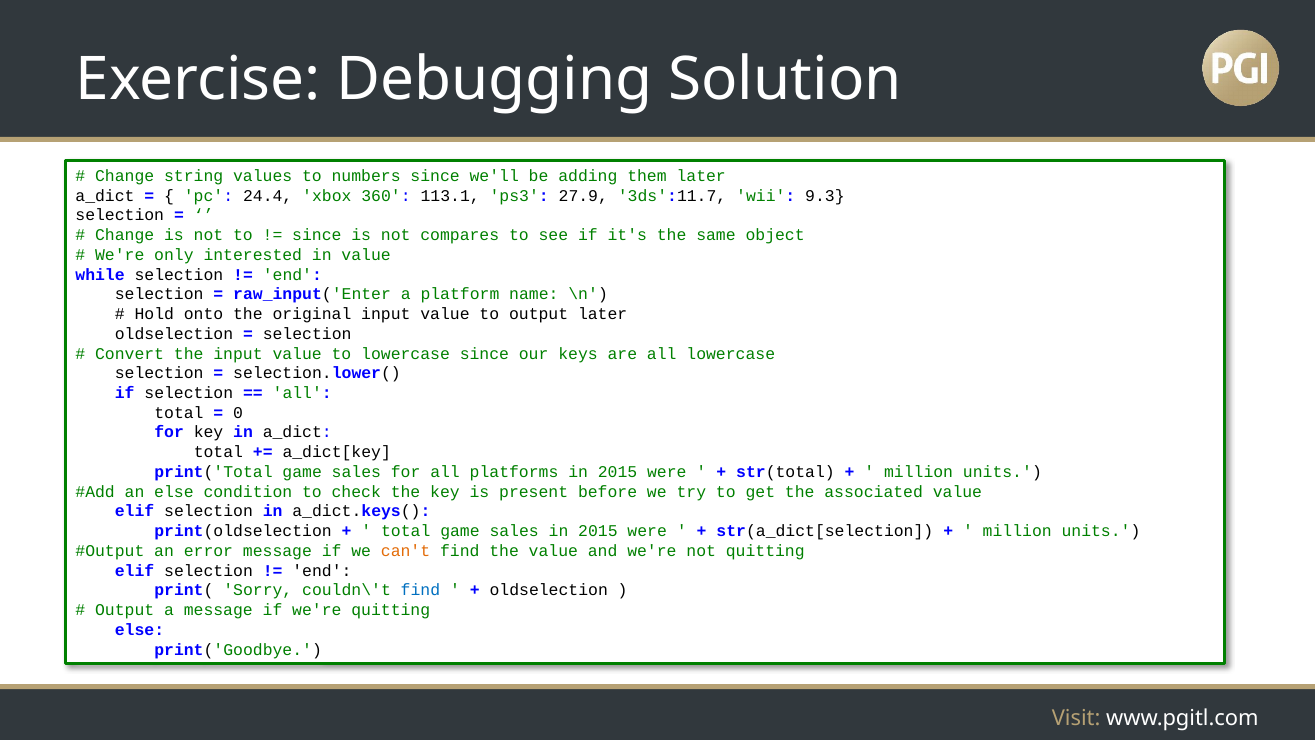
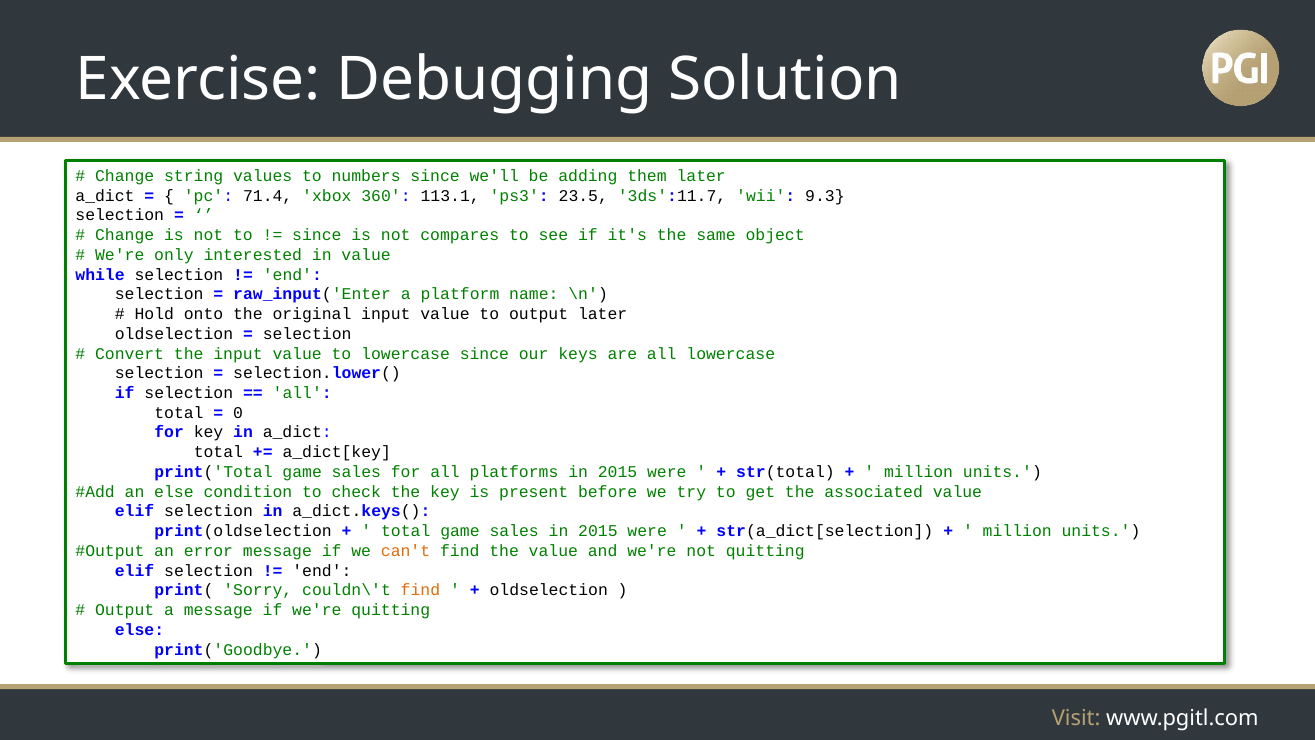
24.4: 24.4 -> 71.4
27.9: 27.9 -> 23.5
find at (420, 590) colour: blue -> orange
